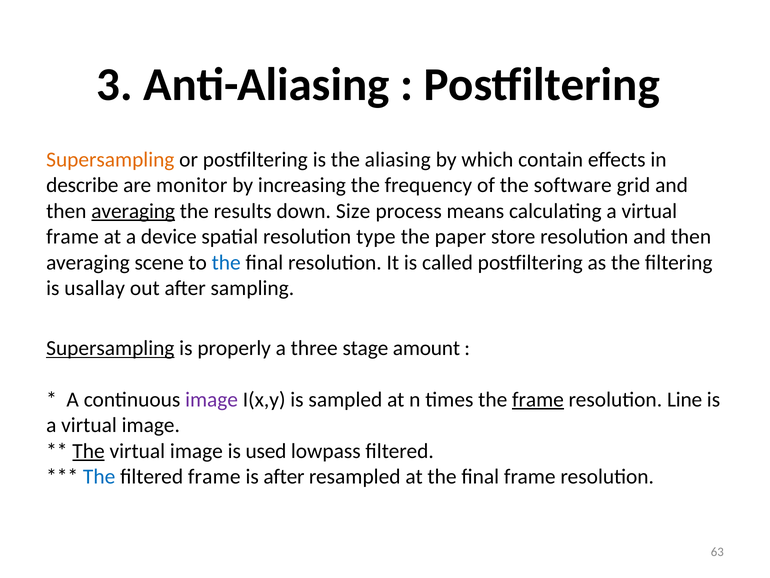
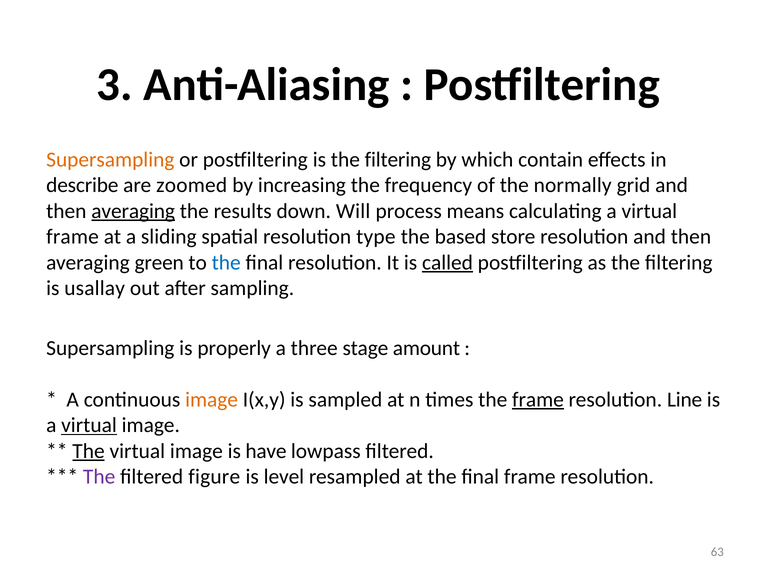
is the aliasing: aliasing -> filtering
monitor: monitor -> zoomed
software: software -> normally
Size: Size -> Will
device: device -> sliding
paper: paper -> based
scene: scene -> green
called underline: none -> present
Supersampling at (110, 348) underline: present -> none
image at (212, 399) colour: purple -> orange
virtual at (89, 425) underline: none -> present
used: used -> have
The at (99, 476) colour: blue -> purple
filtered frame: frame -> figure
is after: after -> level
